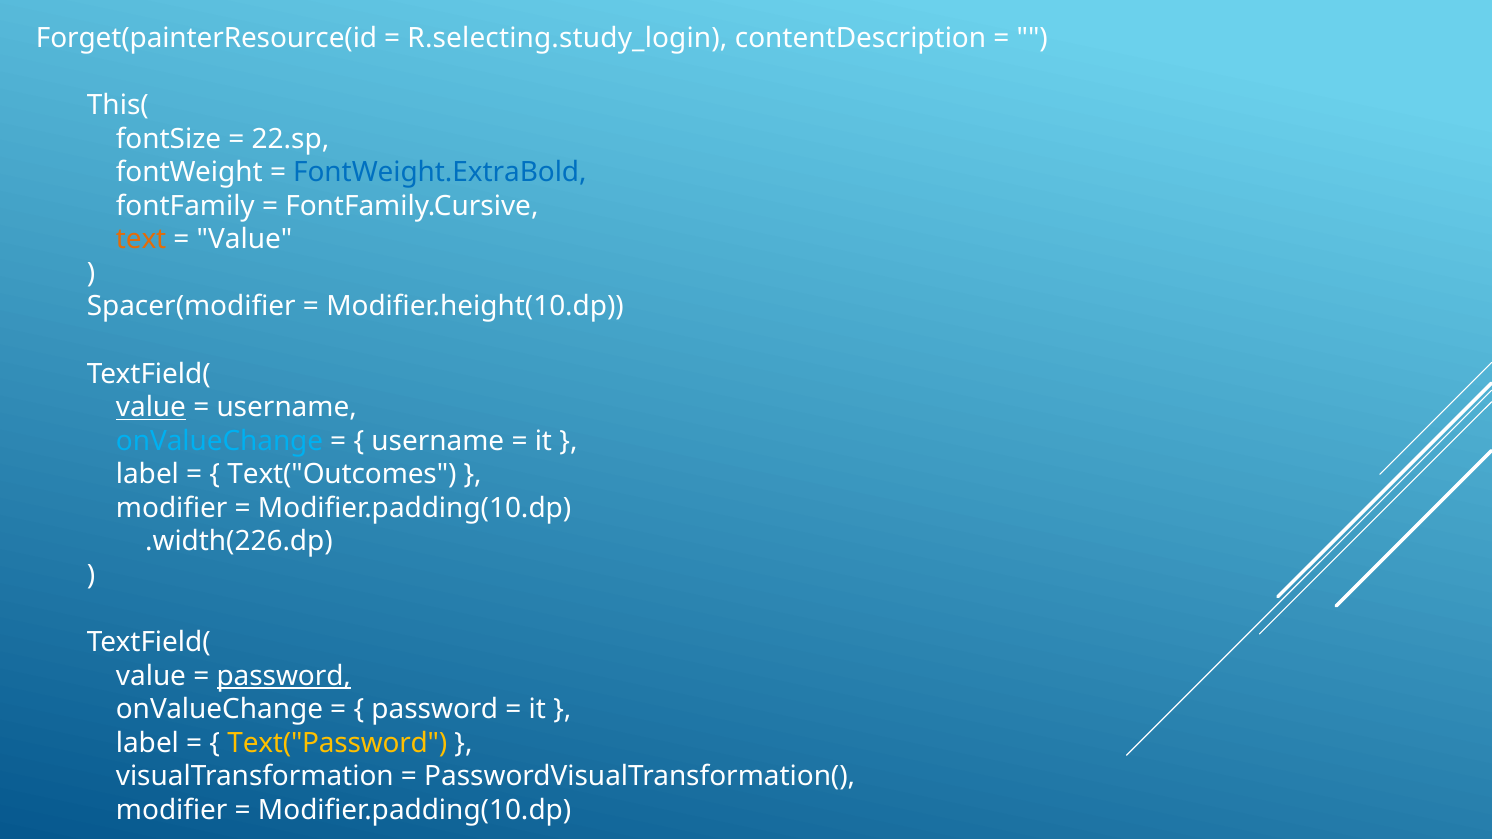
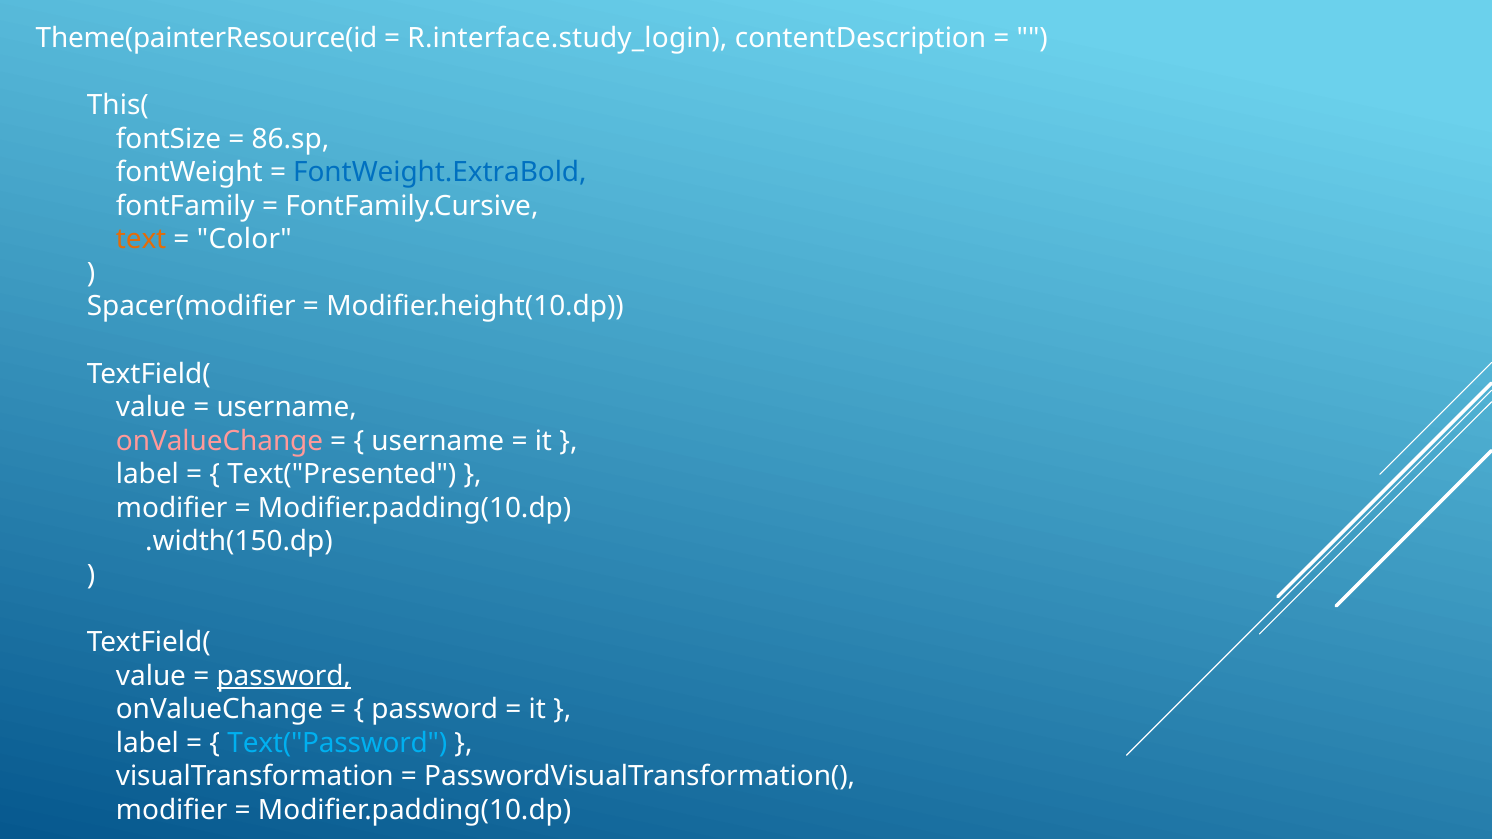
Forget(painterResource(id: Forget(painterResource(id -> Theme(painterResource(id
R.selecting.study_login: R.selecting.study_login -> R.interface.study_login
22.sp: 22.sp -> 86.sp
Value at (245, 240): Value -> Color
value at (151, 407) underline: present -> none
onValueChange at (220, 441) colour: light blue -> pink
Text("Outcomes: Text("Outcomes -> Text("Presented
.width(226.dp: .width(226.dp -> .width(150.dp
Text("Password colour: yellow -> light blue
